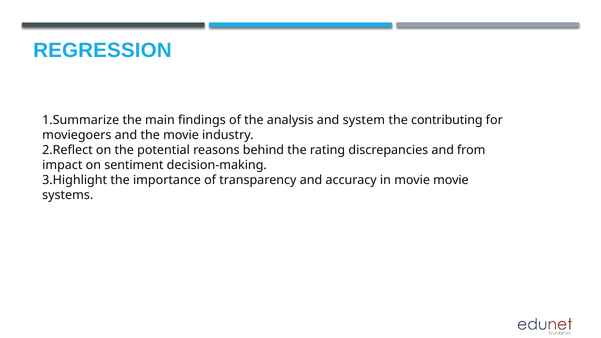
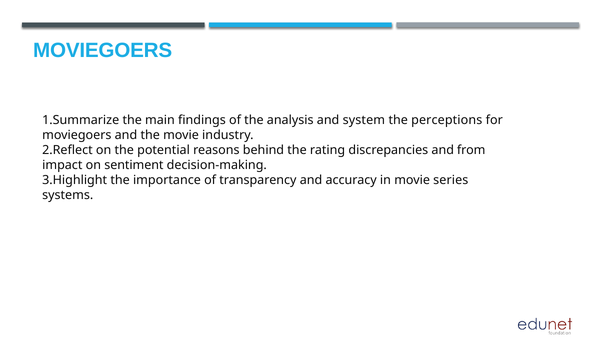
REGRESSION at (102, 51): REGRESSION -> MOVIEGOERS
contributing: contributing -> perceptions
movie movie: movie -> series
